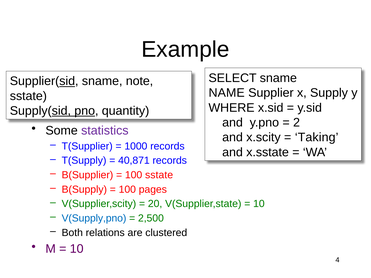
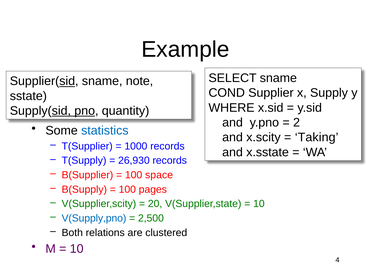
NAME: NAME -> COND
statistics colour: purple -> blue
40,871: 40,871 -> 26,930
100 sstate: sstate -> space
